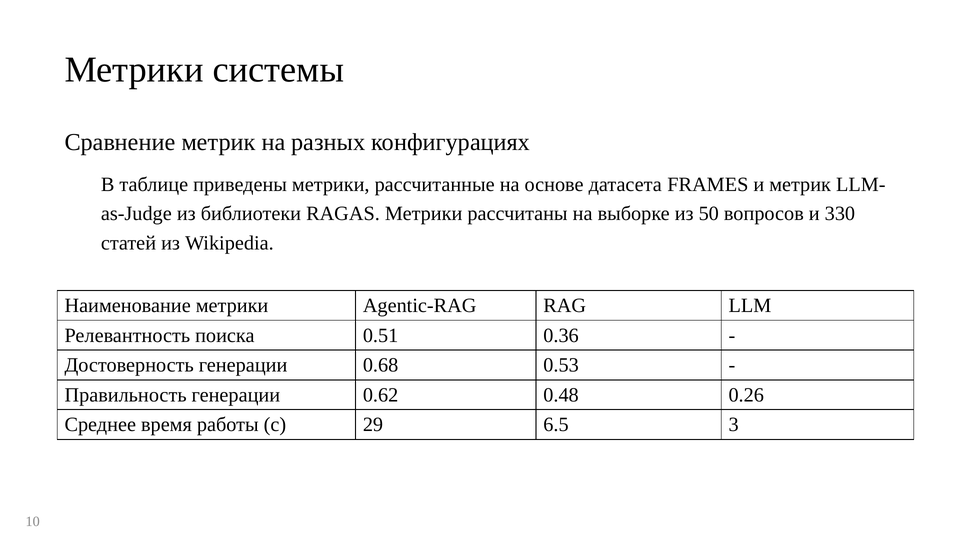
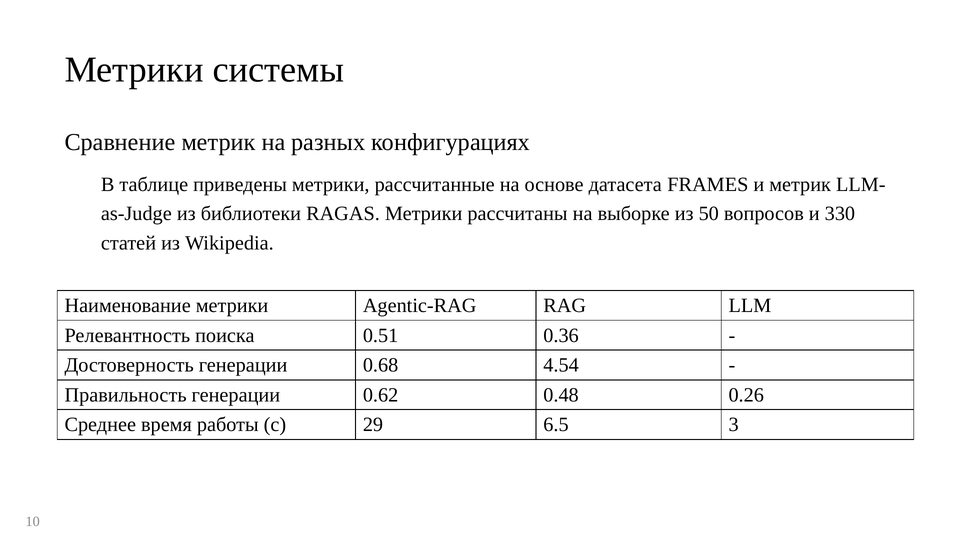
0.53: 0.53 -> 4.54
